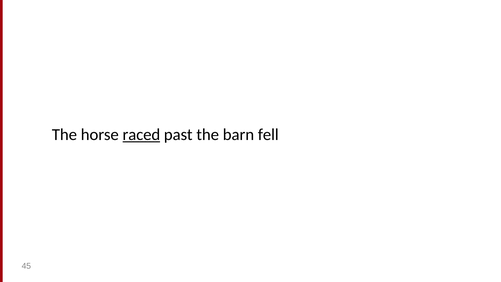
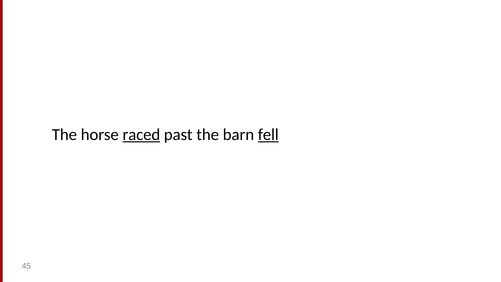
fell underline: none -> present
